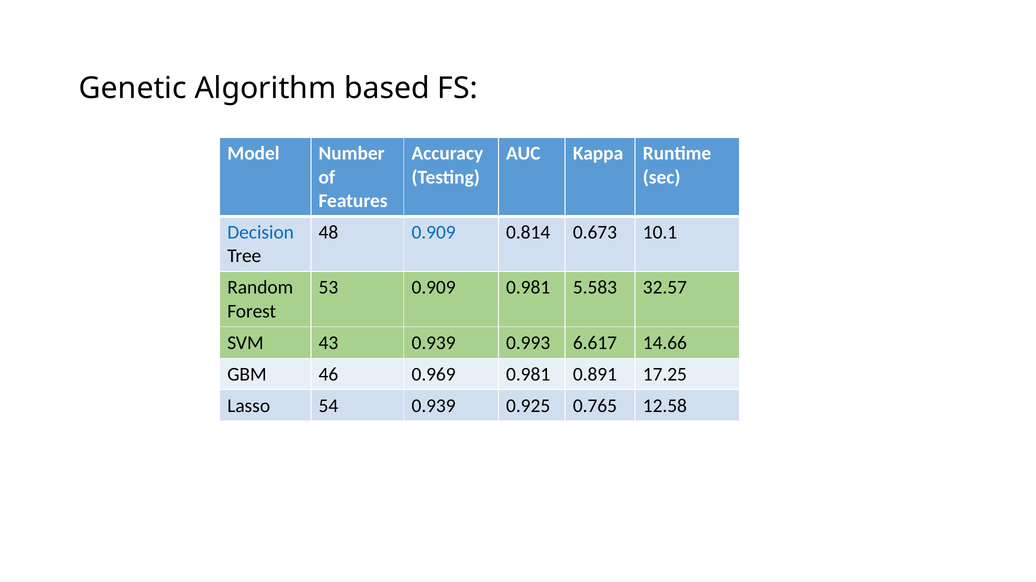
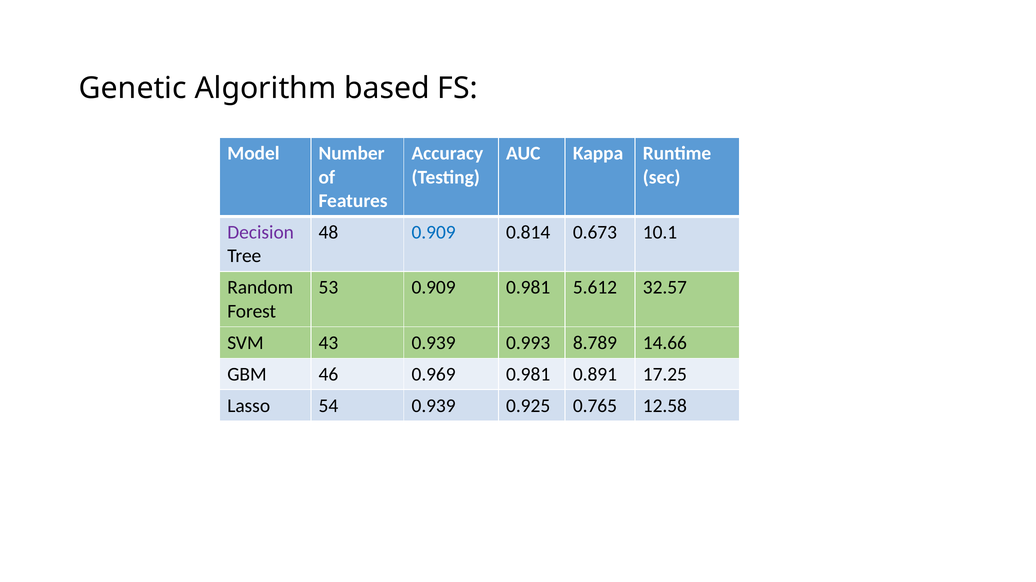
Decision colour: blue -> purple
5.583: 5.583 -> 5.612
6.617: 6.617 -> 8.789
